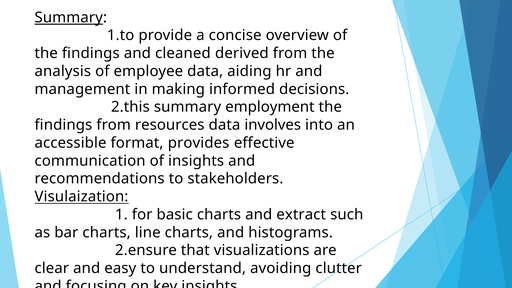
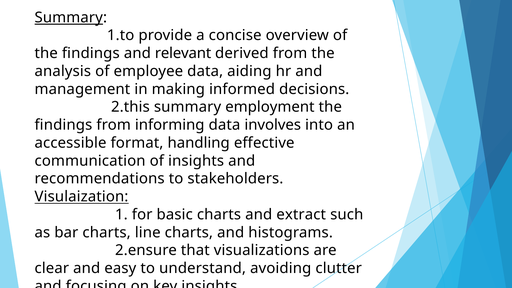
cleaned: cleaned -> relevant
resources: resources -> informing
provides: provides -> handling
